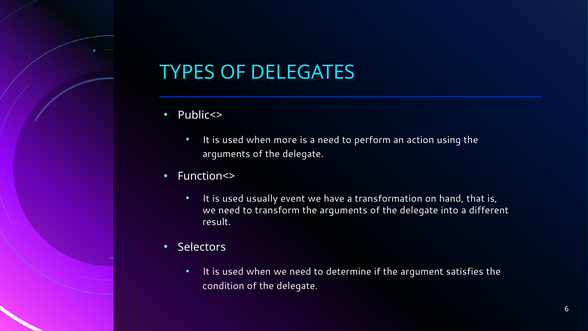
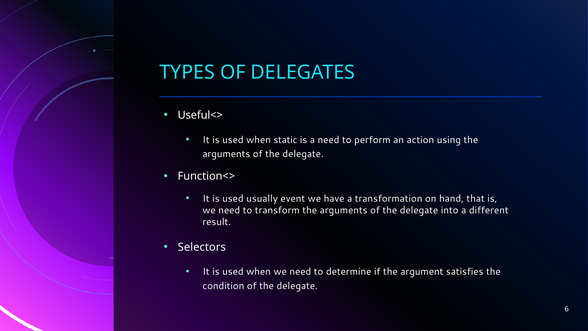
Public<>: Public<> -> Useful<>
more: more -> static
